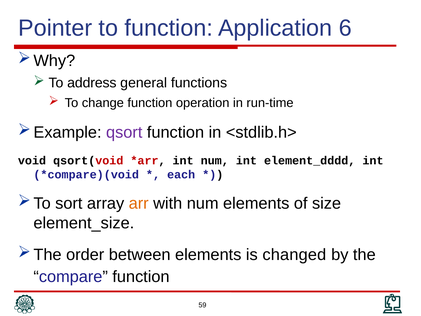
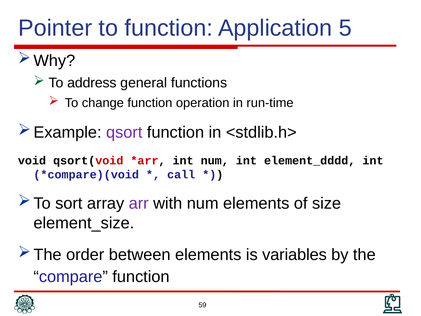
6: 6 -> 5
each: each -> call
arr colour: orange -> purple
changed: changed -> variables
